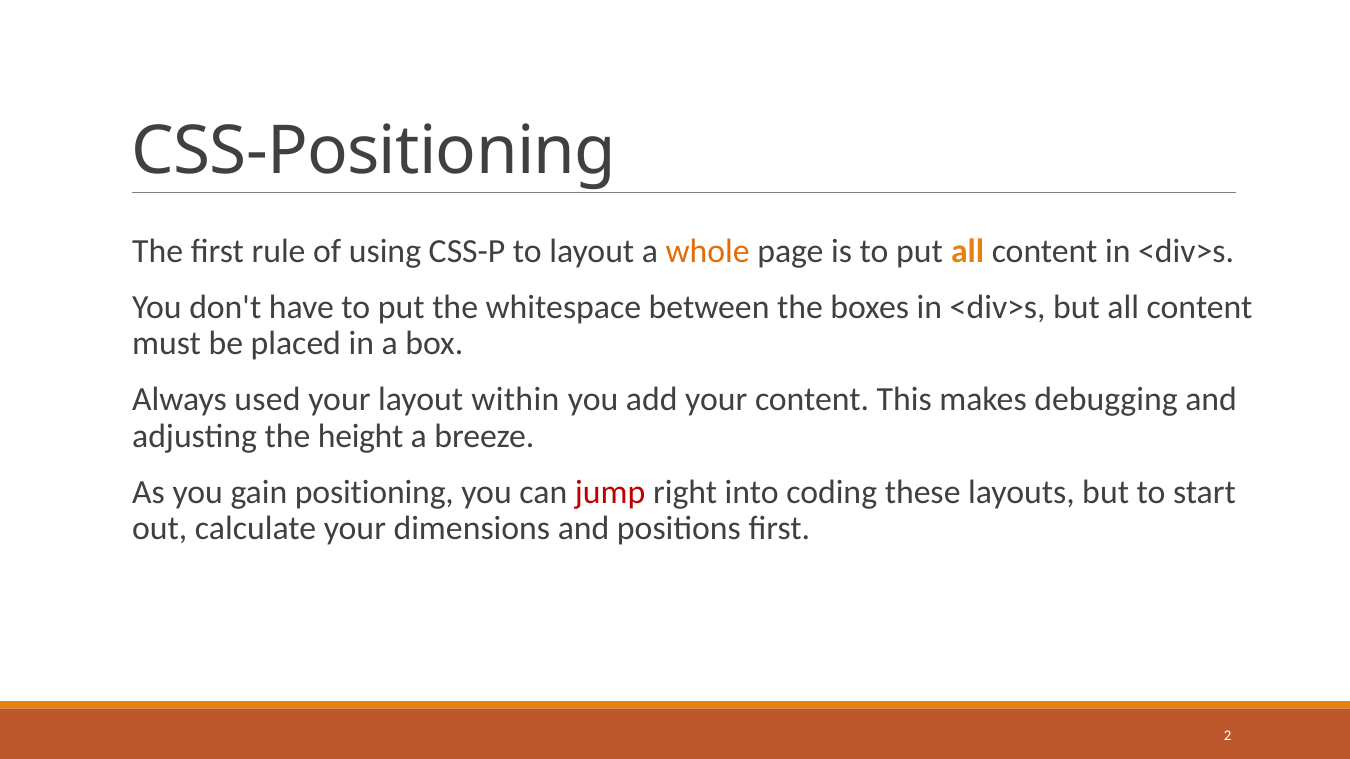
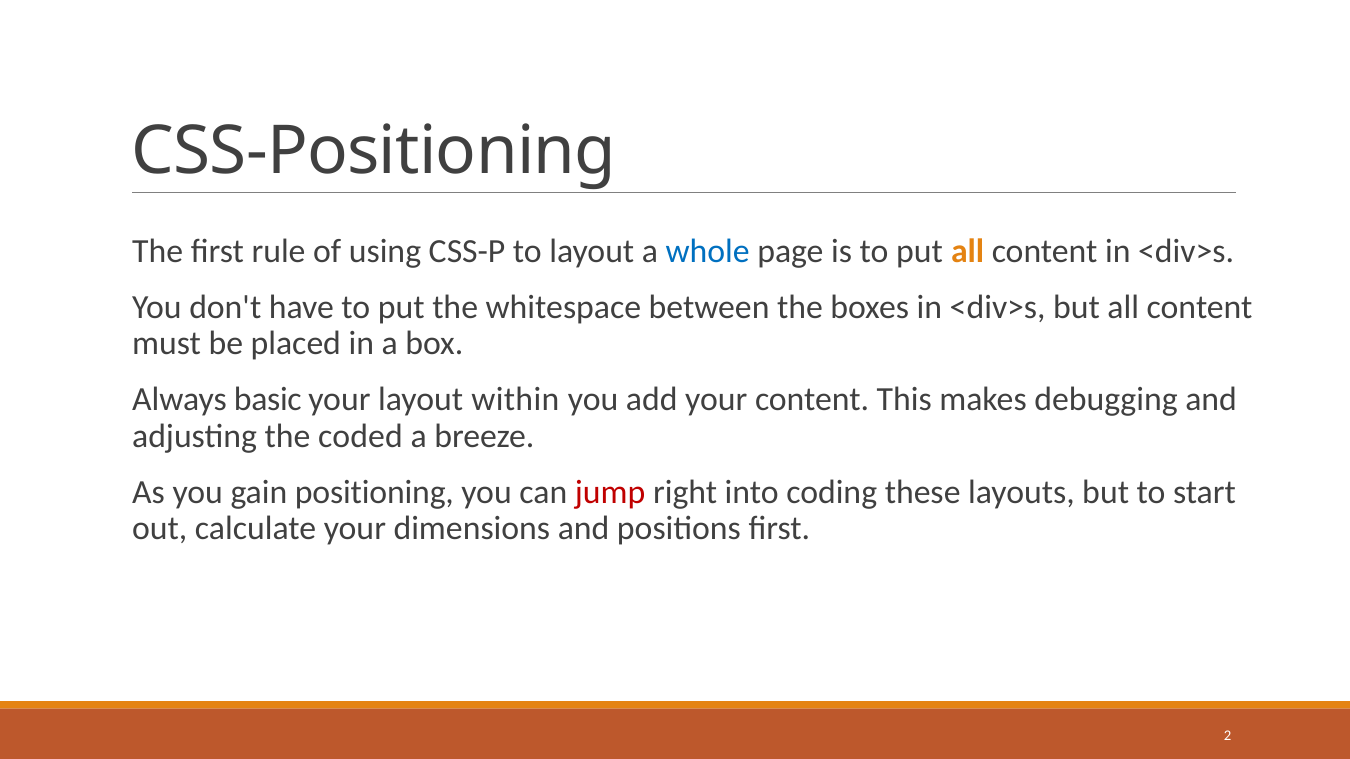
whole colour: orange -> blue
used: used -> basic
height: height -> coded
